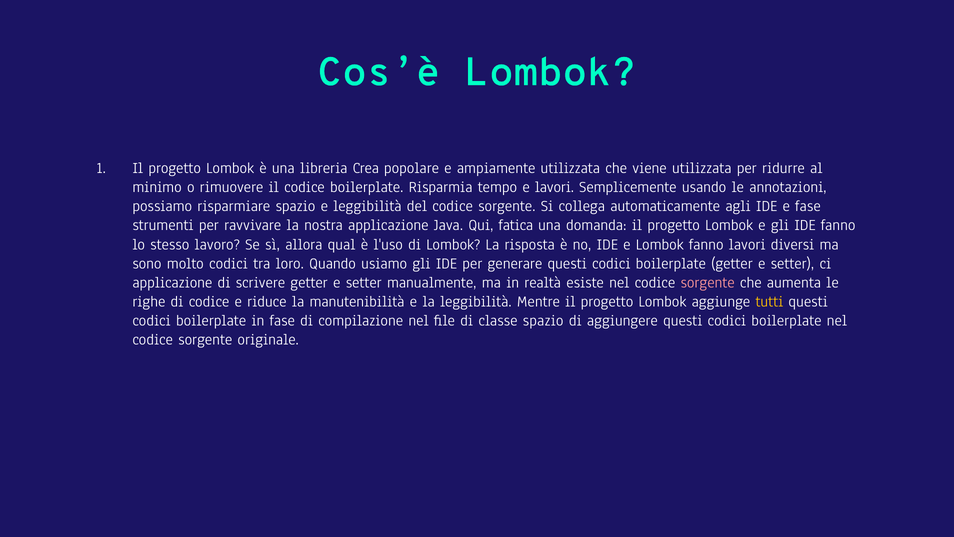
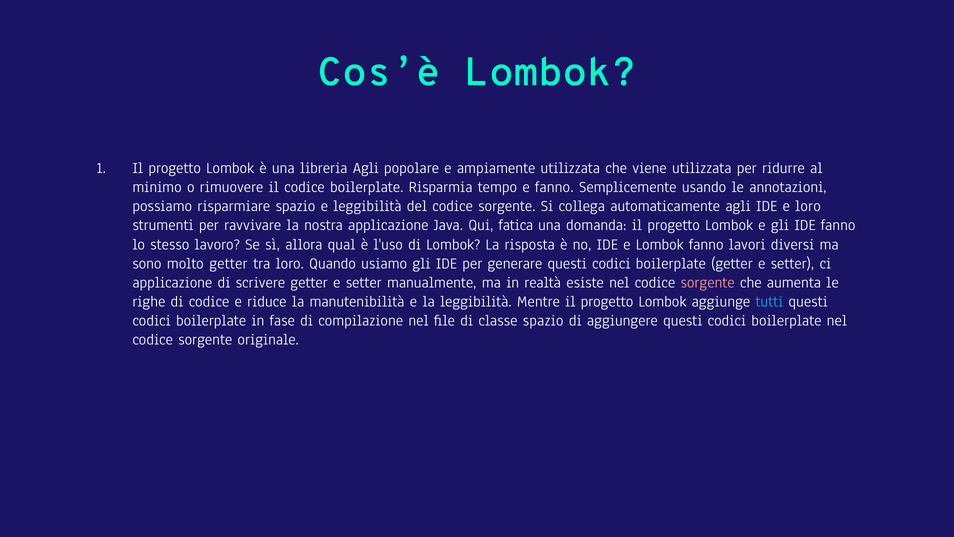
libreria Crea: Crea -> Agli
e lavori: lavori -> fanno
e fase: fase -> loro
molto codici: codici -> getter
tutti colour: yellow -> light blue
